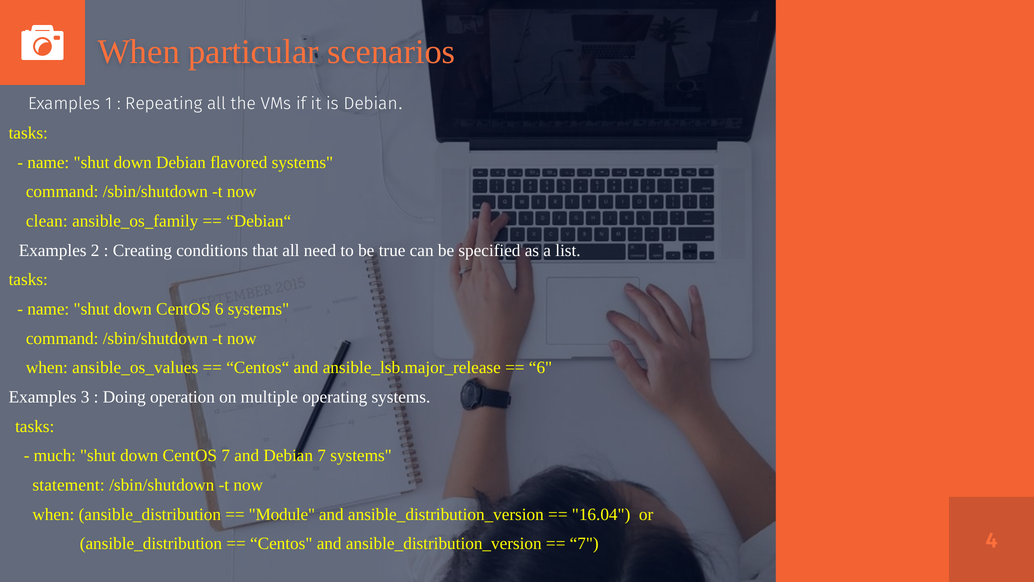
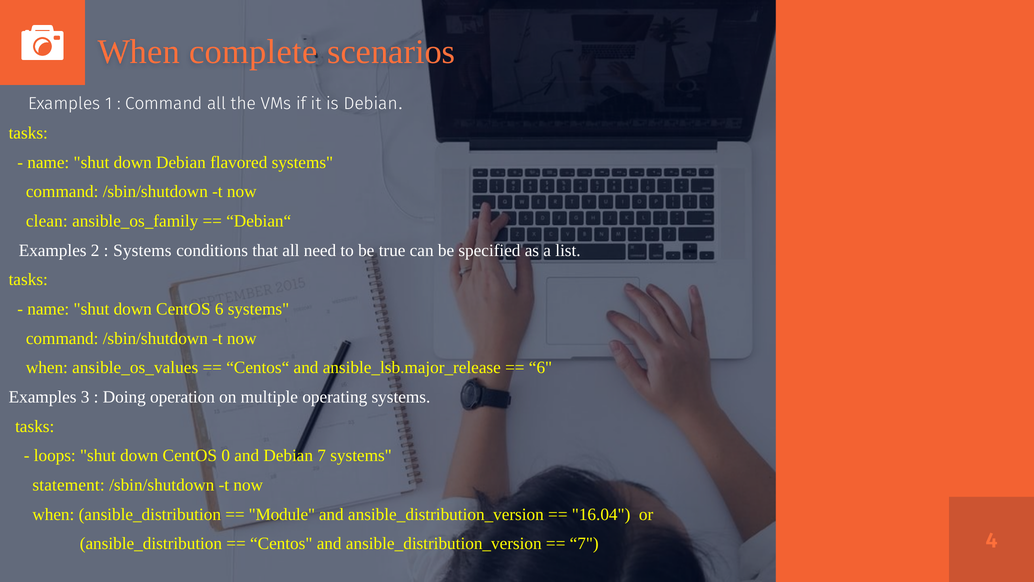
particular: particular -> complete
Repeating at (164, 104): Repeating -> Command
Creating at (142, 250): Creating -> Systems
much: much -> loops
CentOS 7: 7 -> 0
